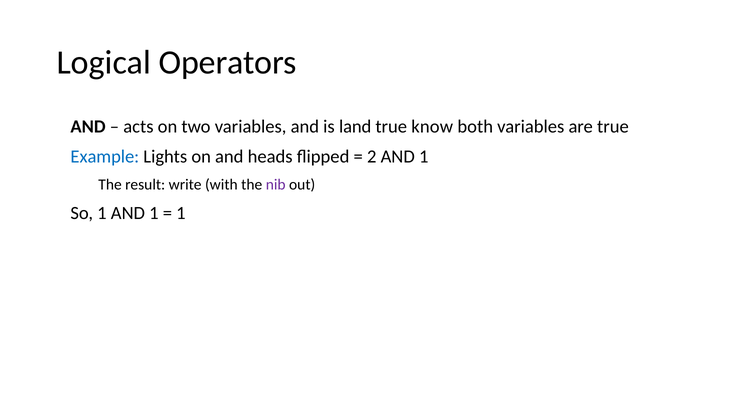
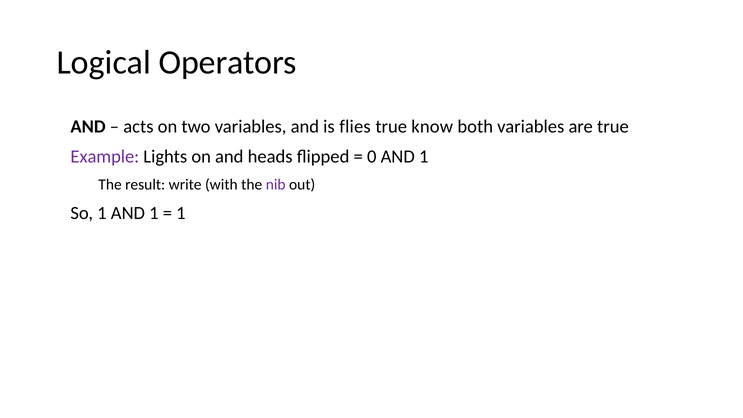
land: land -> flies
Example colour: blue -> purple
2: 2 -> 0
